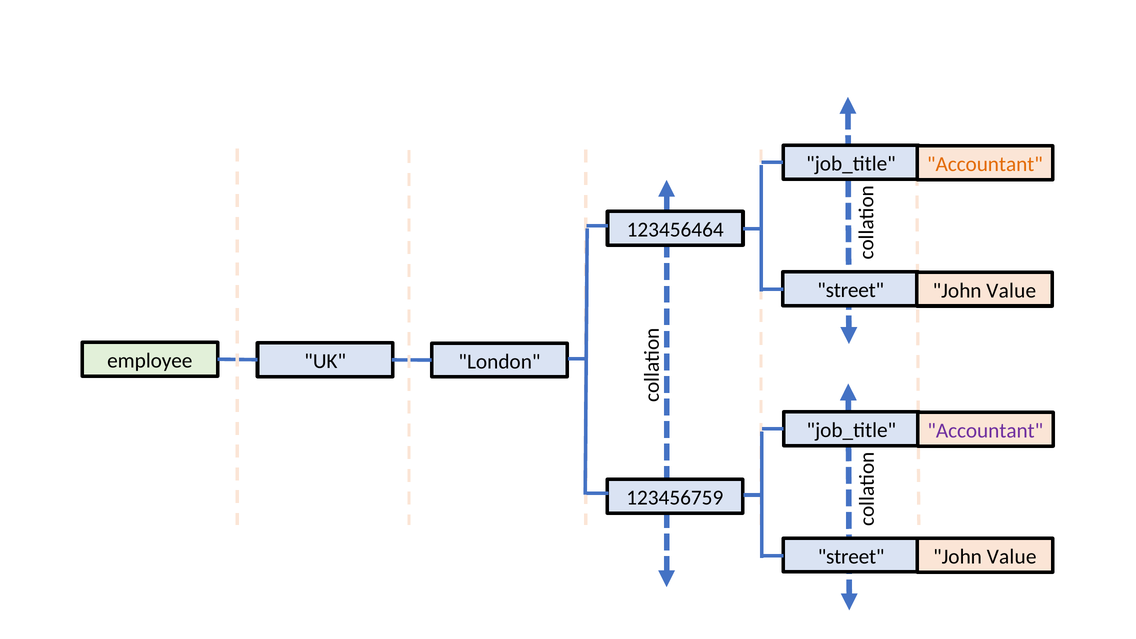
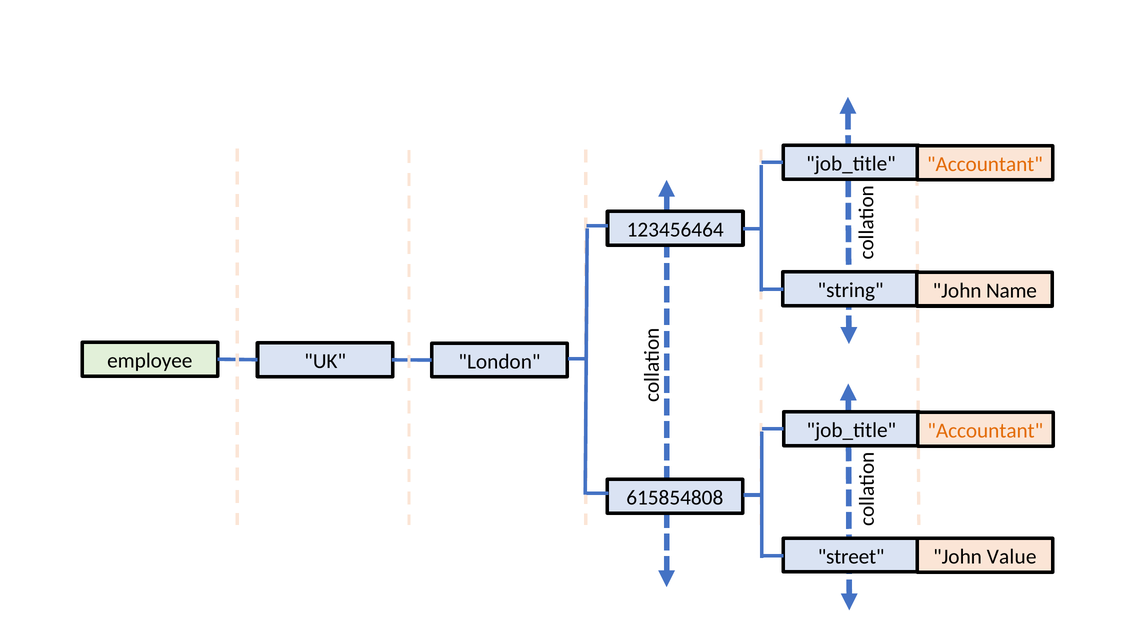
street at (851, 290): street -> string
Value at (1011, 291): Value -> Name
Accountant at (985, 431) colour: purple -> orange
123456759: 123456759 -> 615854808
